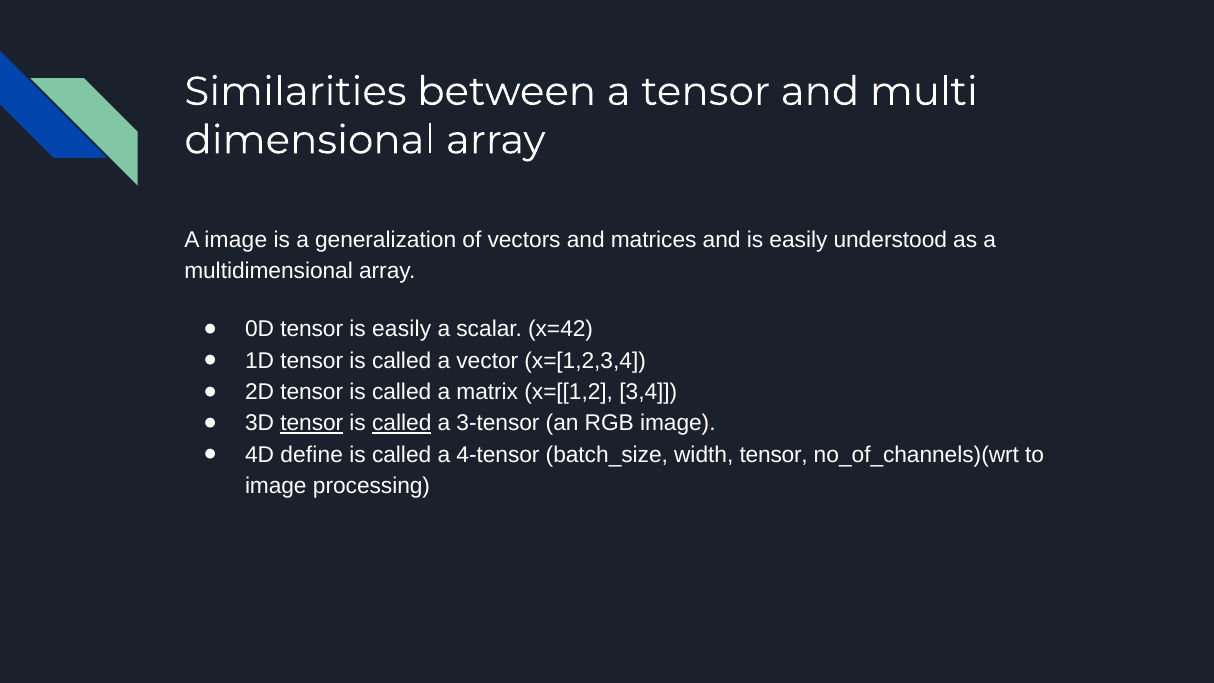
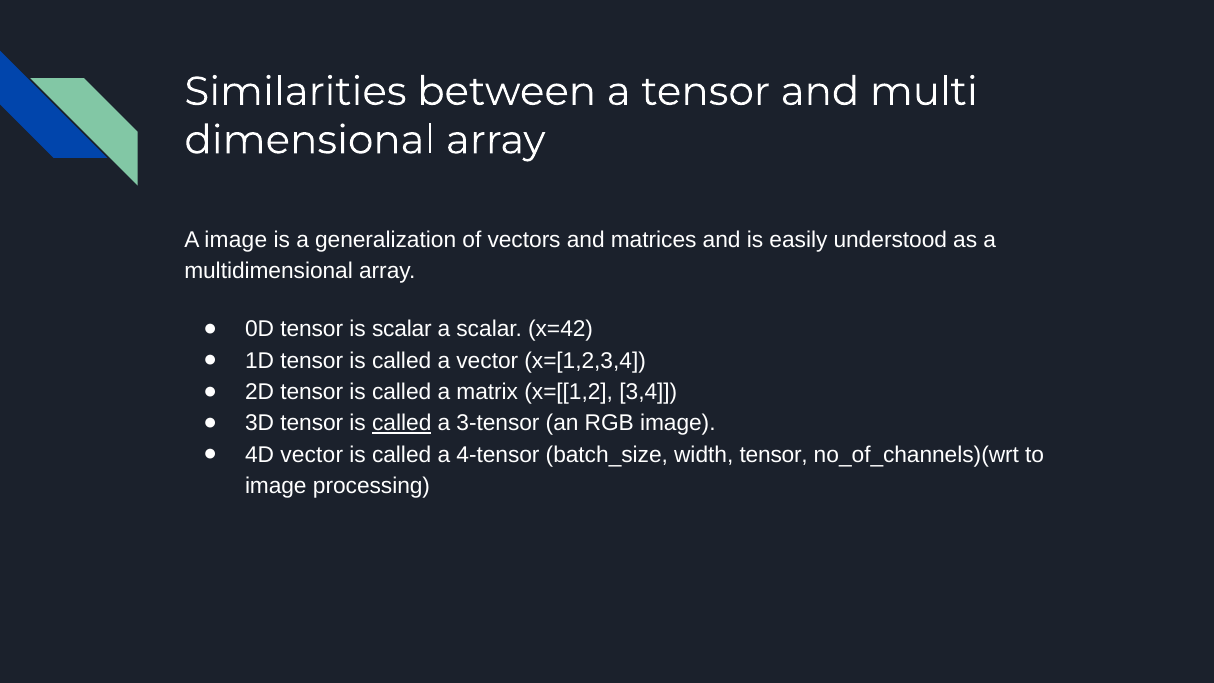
tensor is easily: easily -> scalar
tensor at (312, 423) underline: present -> none
4D define: define -> vector
